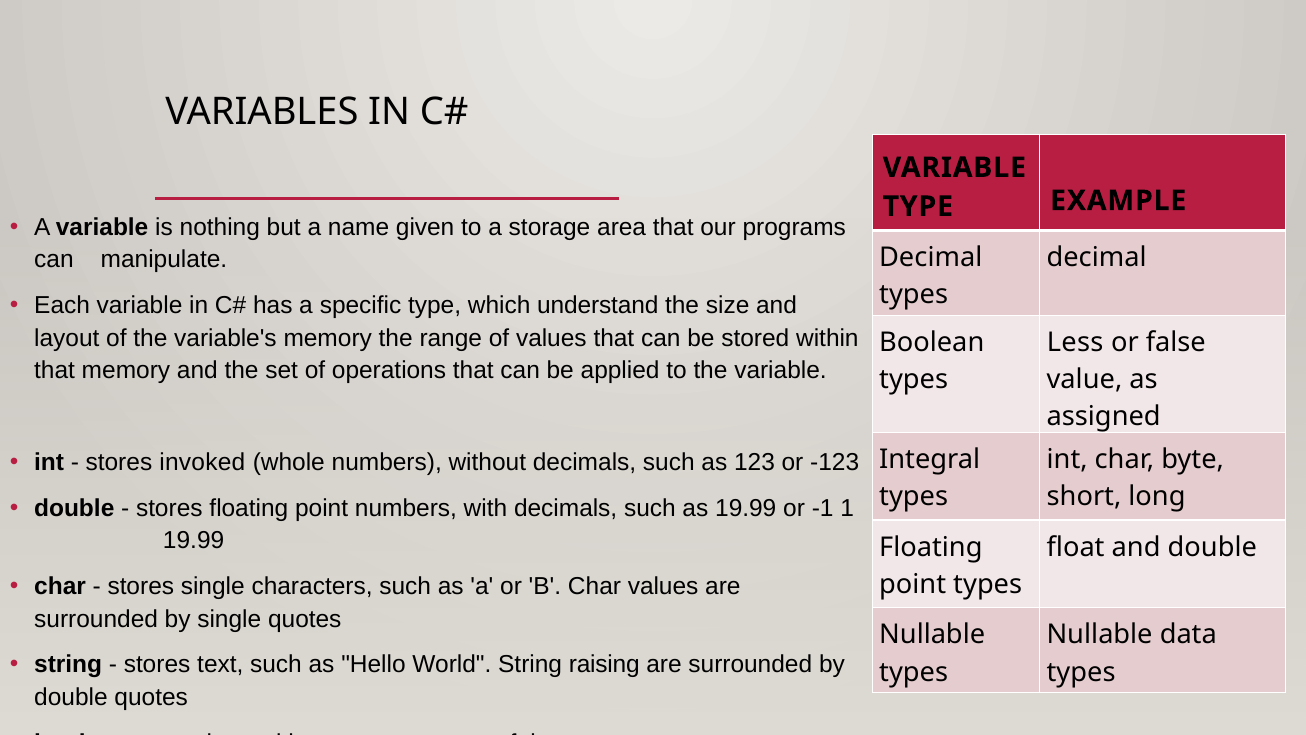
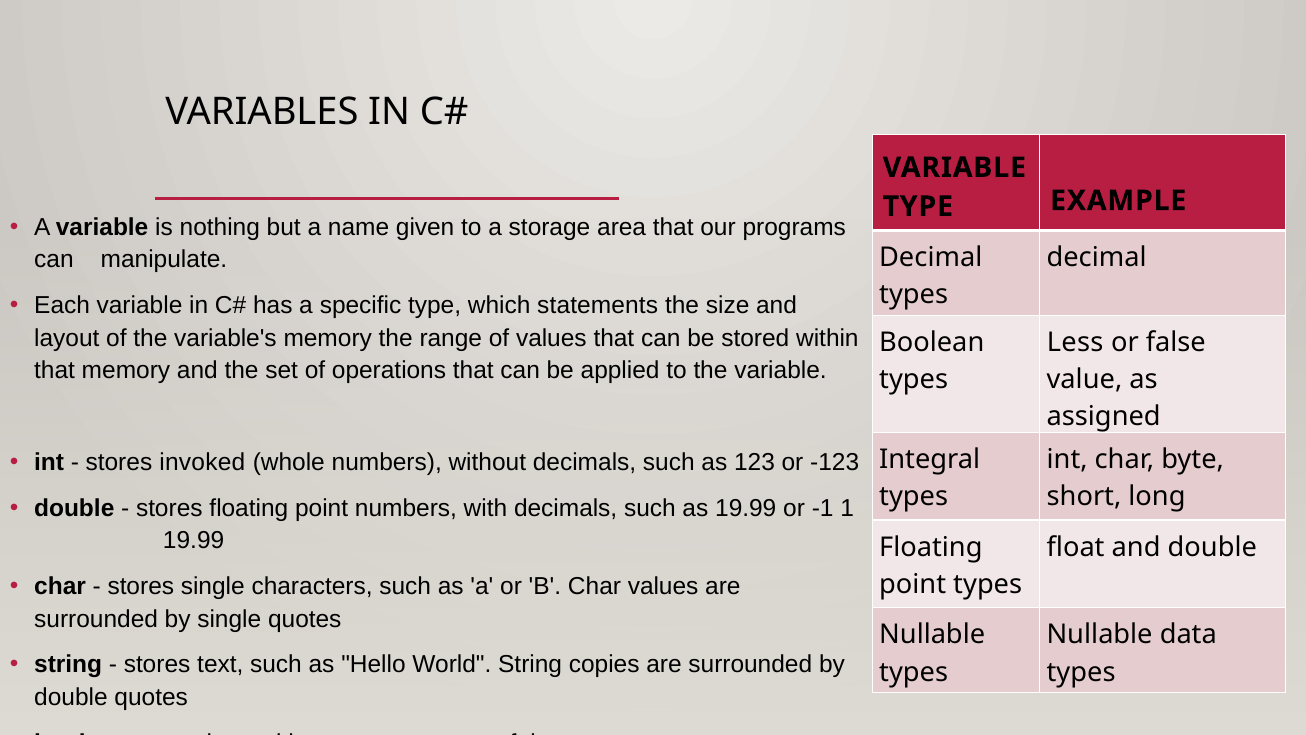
understand: understand -> statements
raising: raising -> copies
